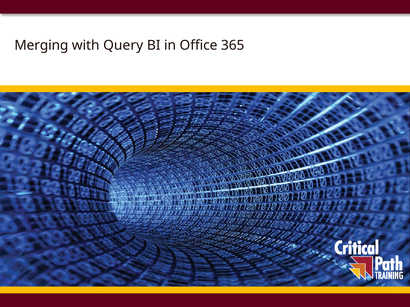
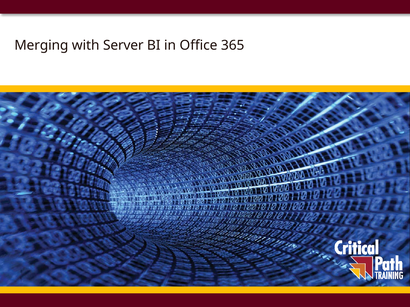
Query: Query -> Server
